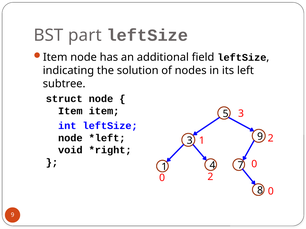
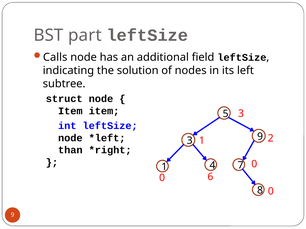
Item at (55, 57): Item -> Calls
void: void -> than
0 2: 2 -> 6
